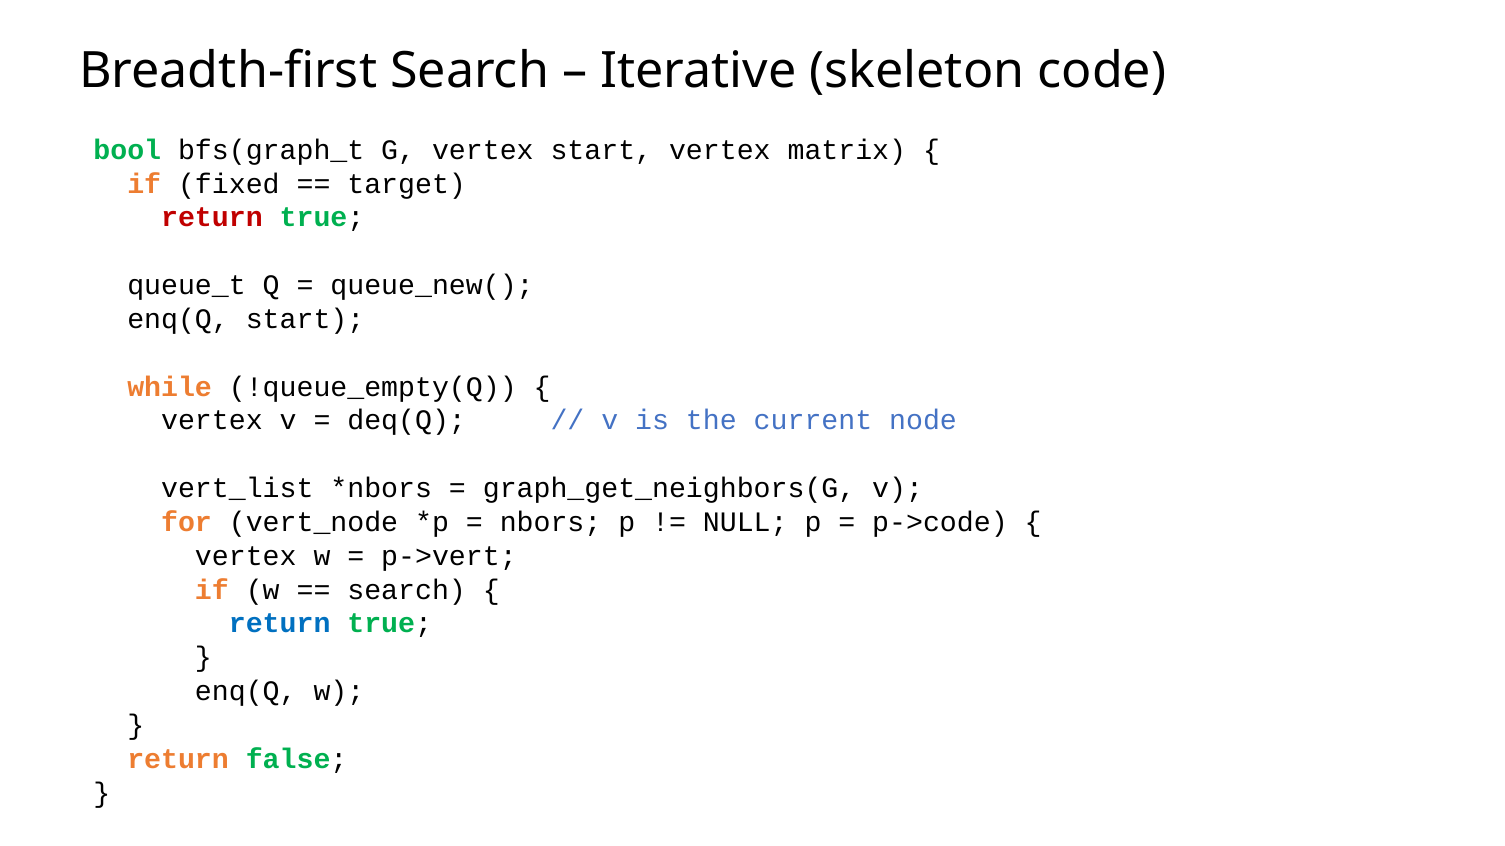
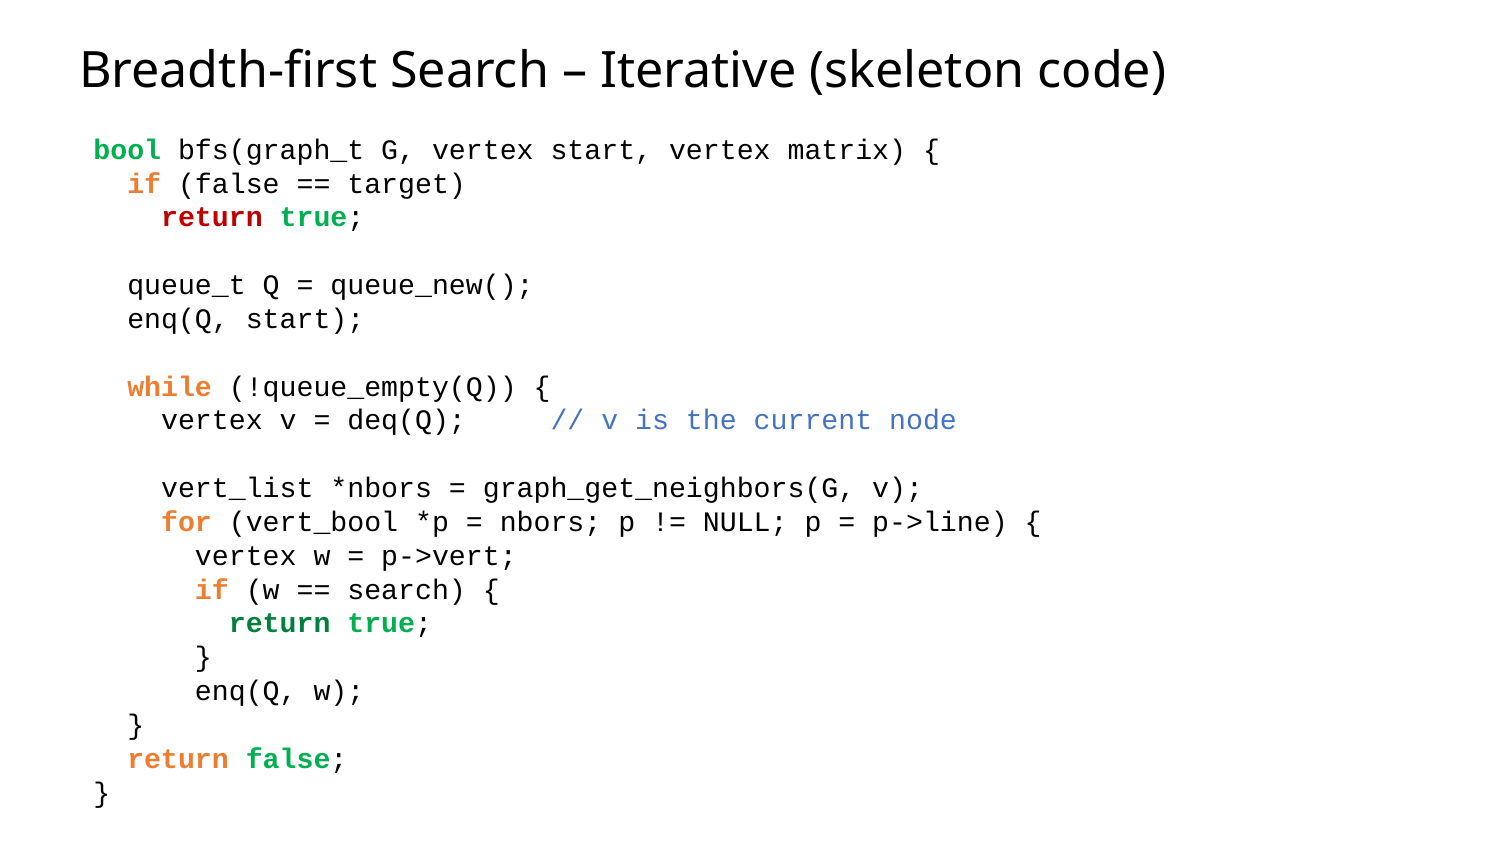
if fixed: fixed -> false
vert_node: vert_node -> vert_bool
p->code: p->code -> p->line
return at (280, 624) colour: blue -> green
